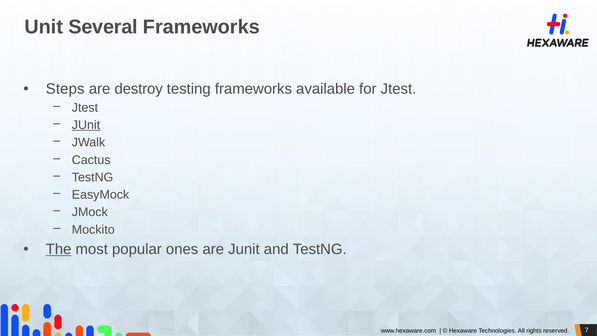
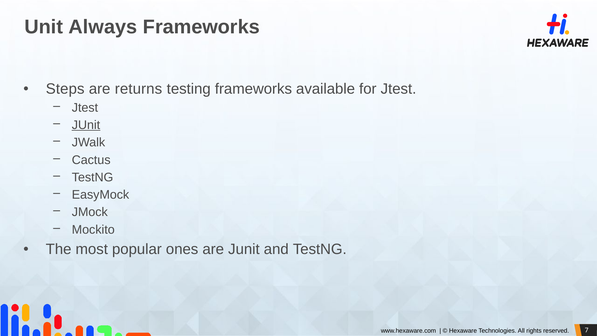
Several: Several -> Always
destroy: destroy -> returns
The underline: present -> none
